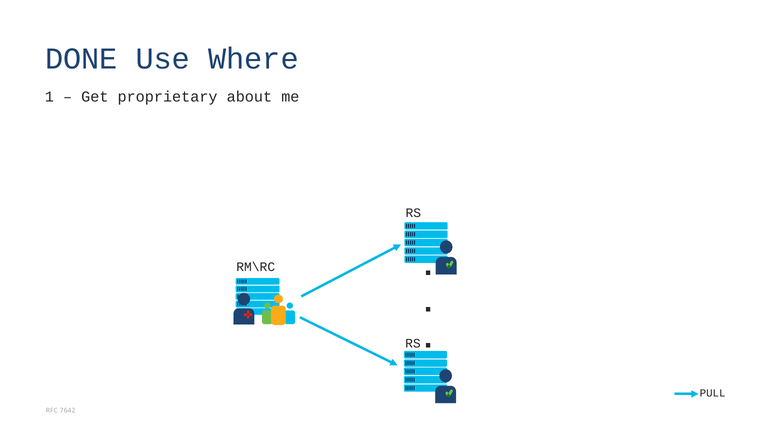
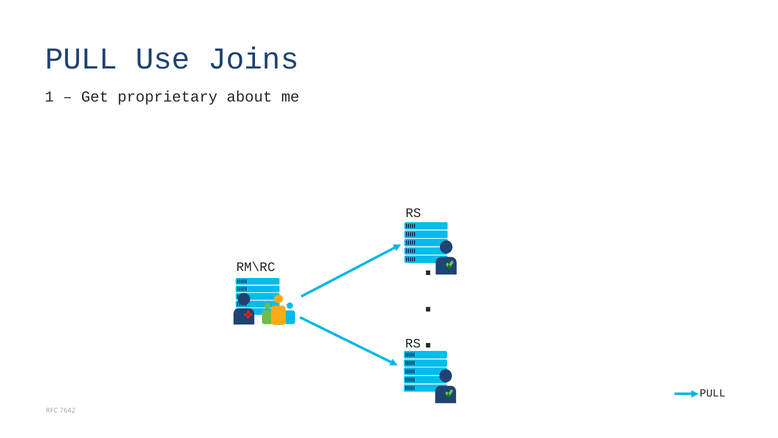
DONE at (81, 59): DONE -> PULL
Where: Where -> Joins
